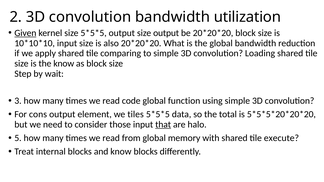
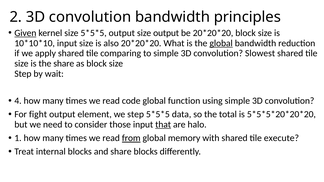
utilization: utilization -> principles
global at (221, 43) underline: none -> present
Loading: Loading -> Slowest
the know: know -> share
3: 3 -> 4
cons: cons -> fight
we tiles: tiles -> step
5: 5 -> 1
from underline: none -> present
and know: know -> share
